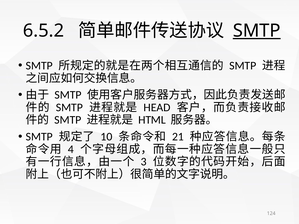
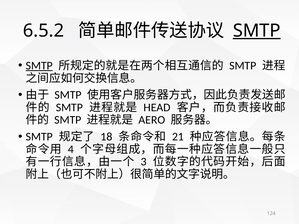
SMTP at (39, 66) underline: none -> present
HTML: HTML -> AERO
10: 10 -> 18
